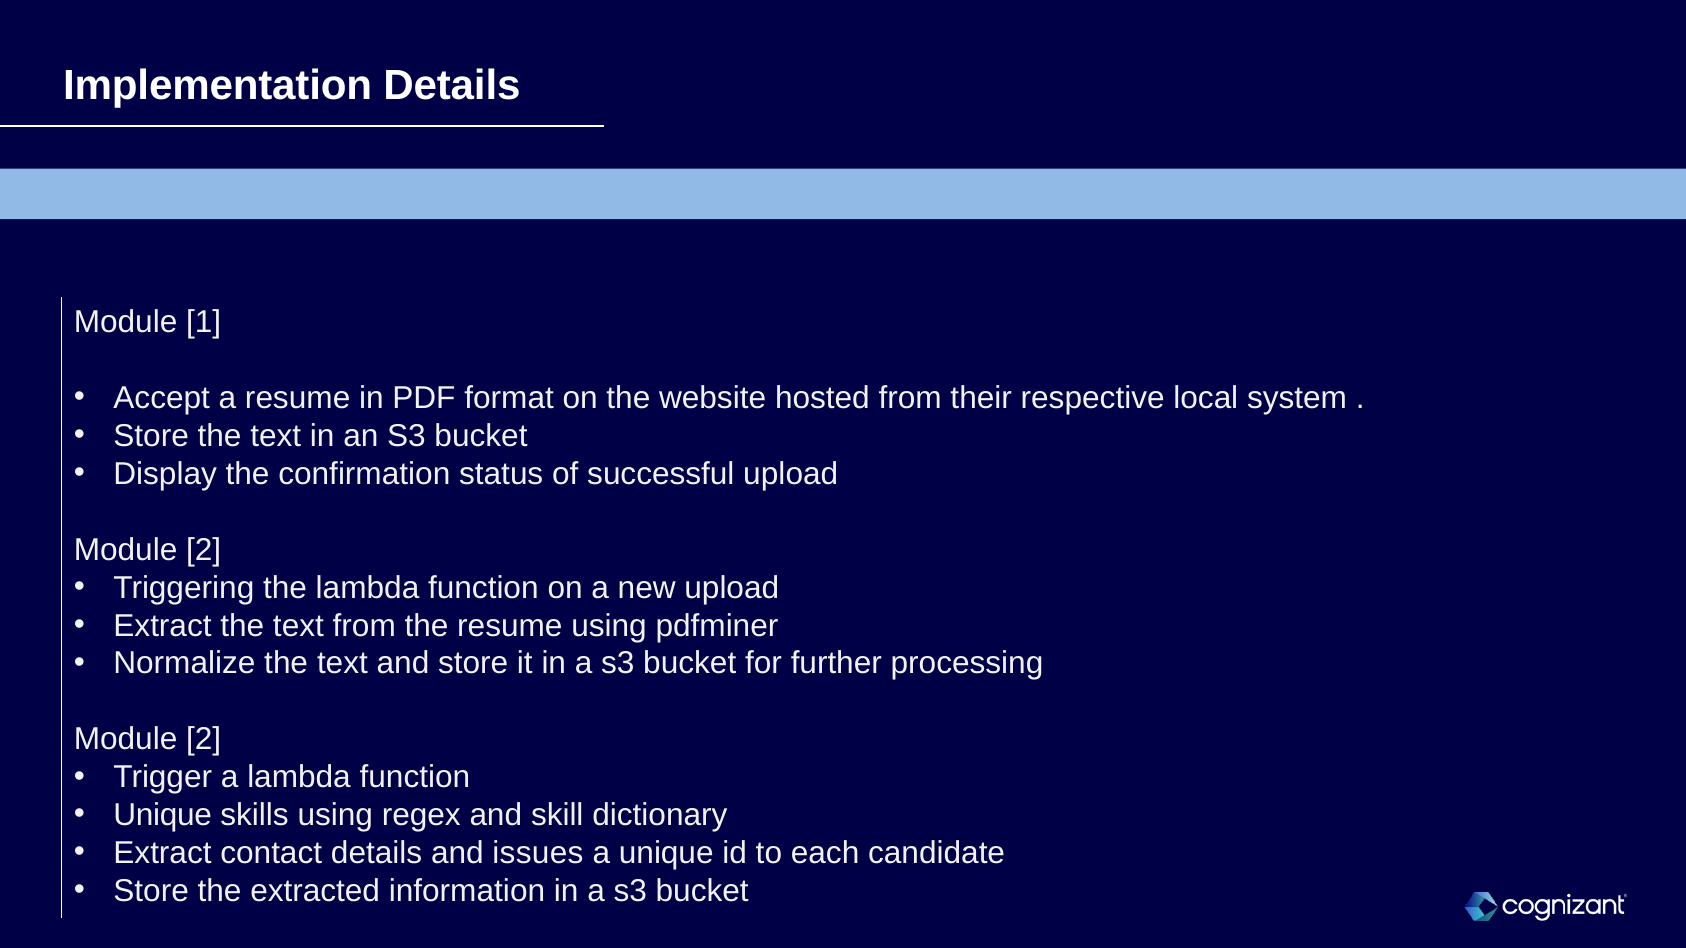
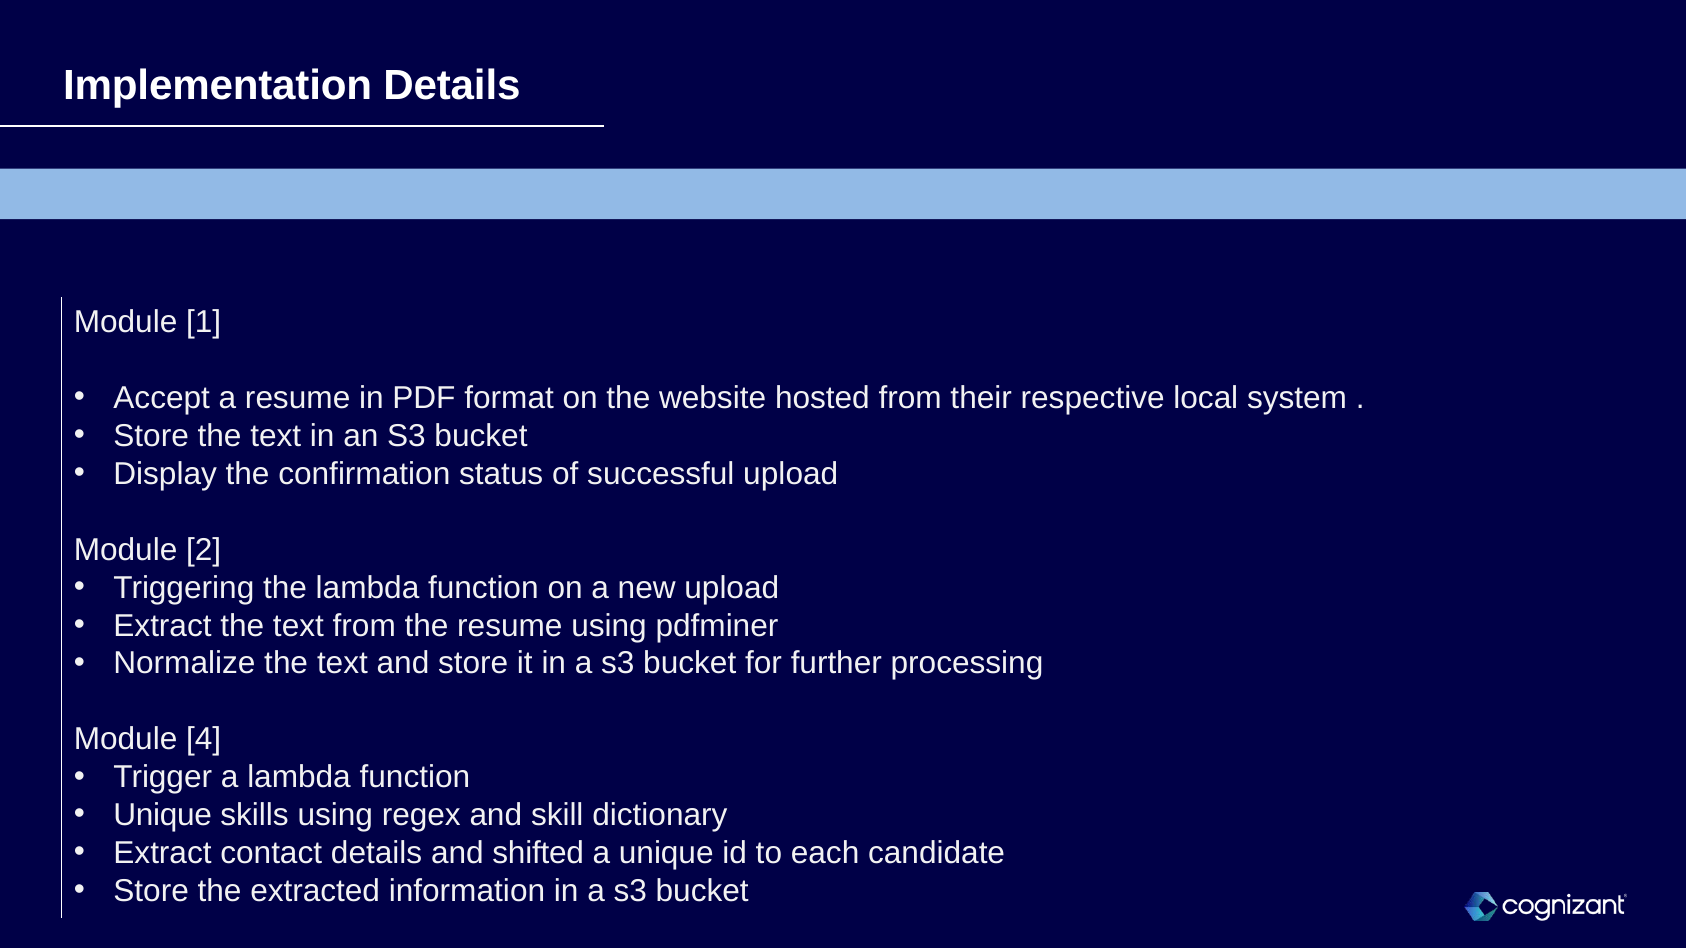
2 at (204, 740): 2 -> 4
issues: issues -> shifted
